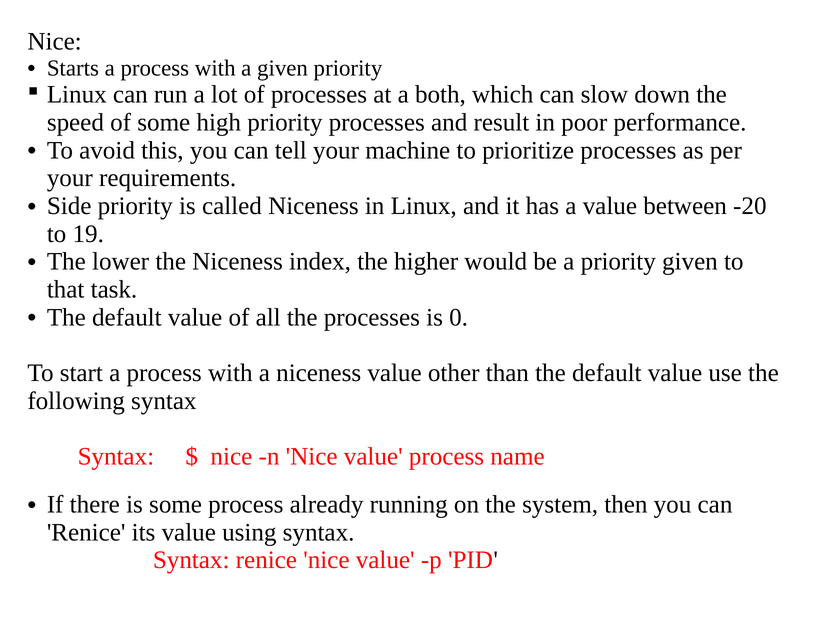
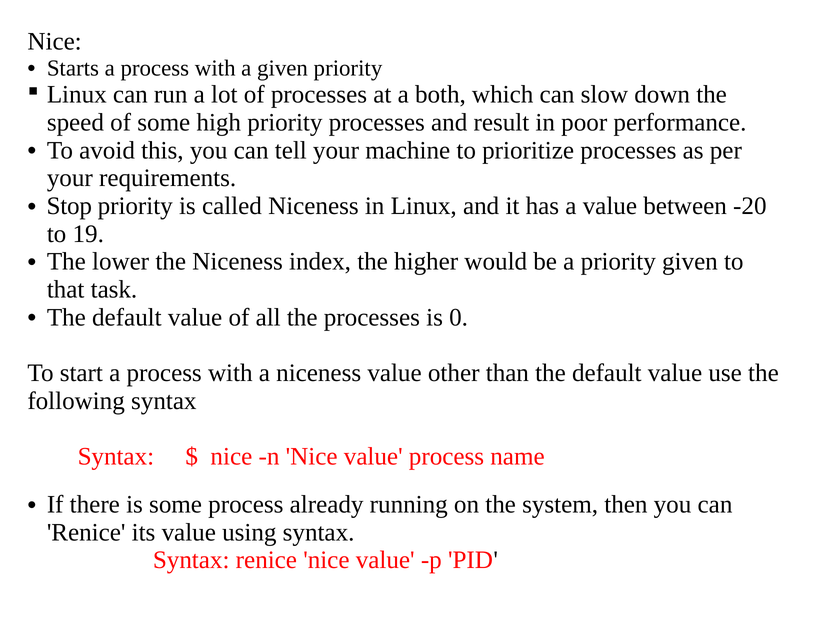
Side: Side -> Stop
